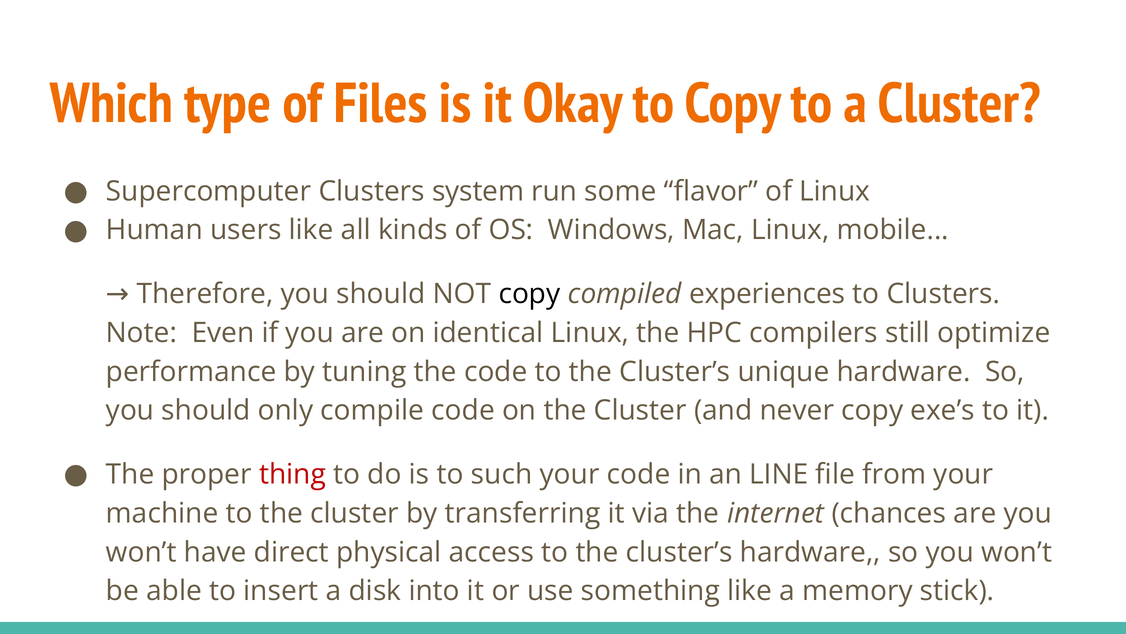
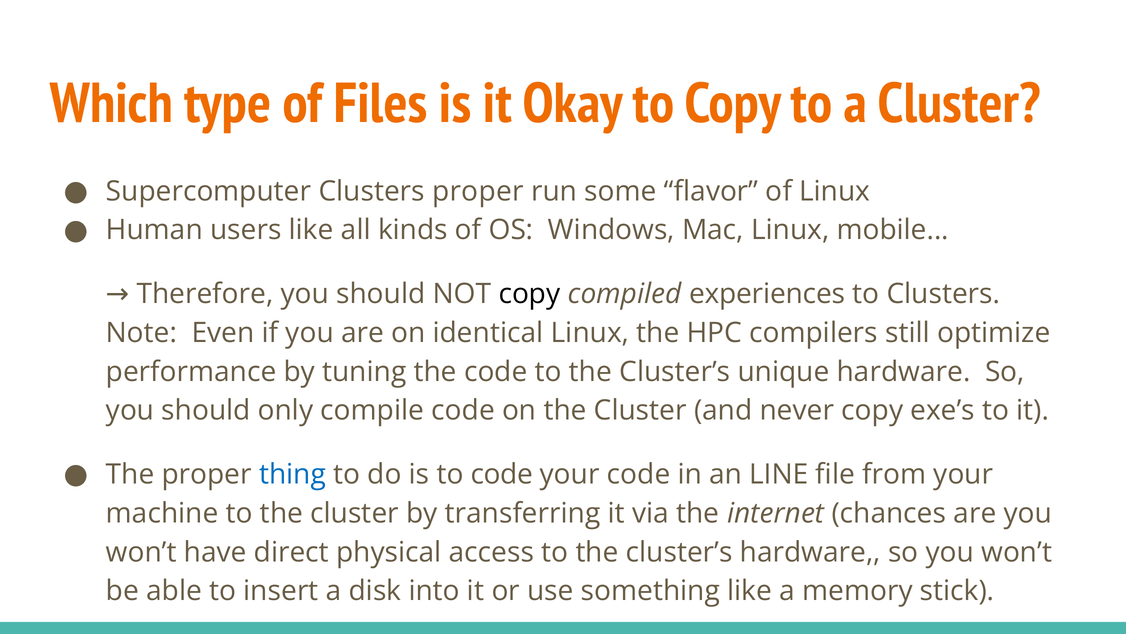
Clusters system: system -> proper
thing colour: red -> blue
to such: such -> code
